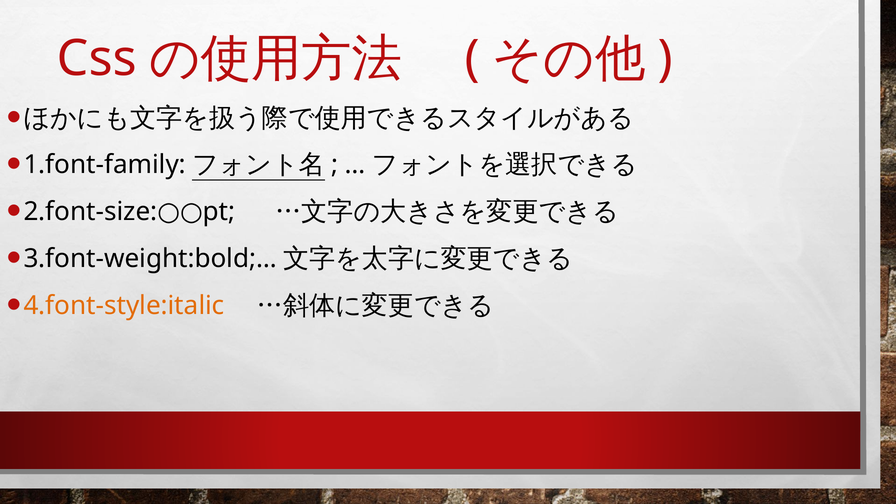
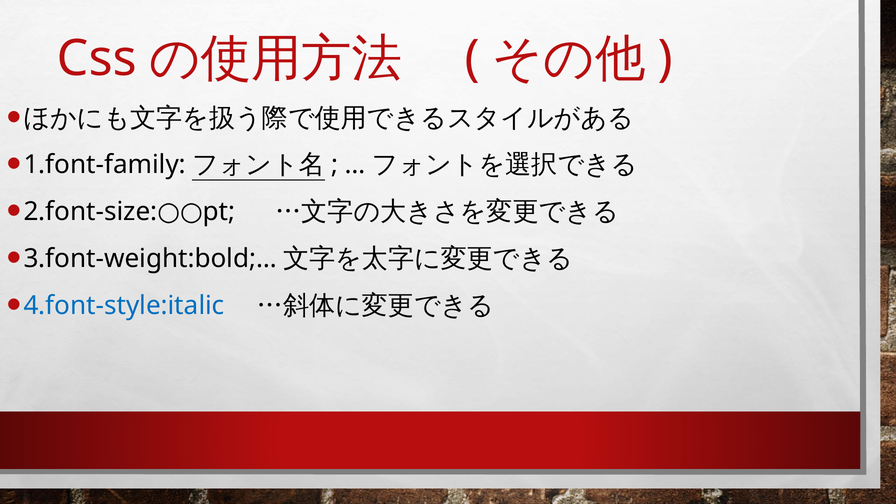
4.font-style:italic colour: orange -> blue
